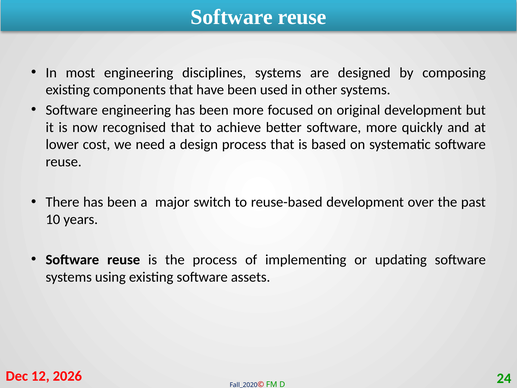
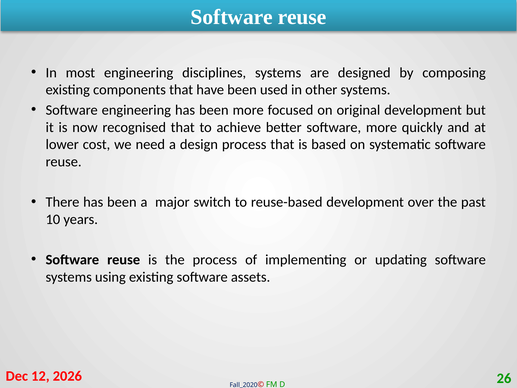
24: 24 -> 26
